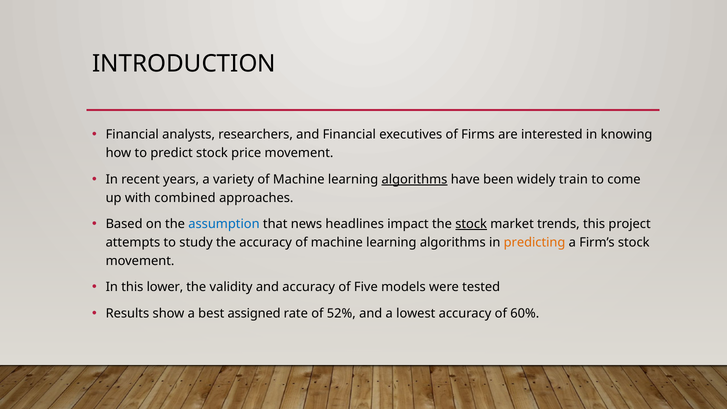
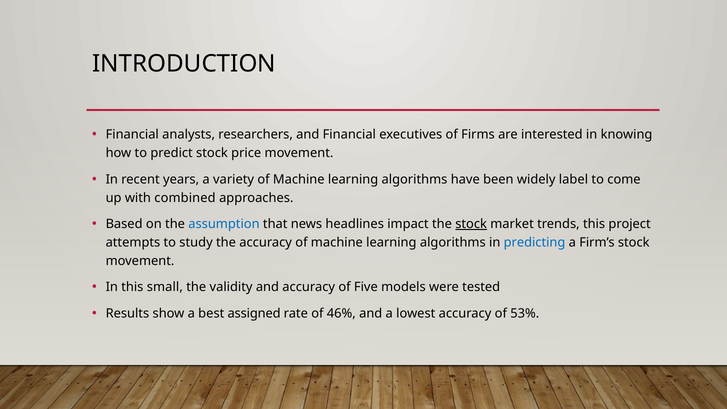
algorithms at (414, 179) underline: present -> none
train: train -> label
predicting colour: orange -> blue
lower: lower -> small
52%: 52% -> 46%
60%: 60% -> 53%
